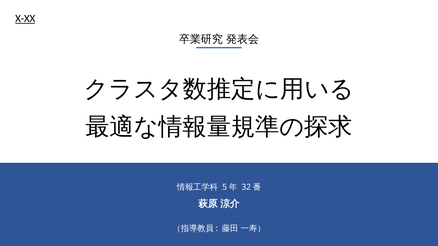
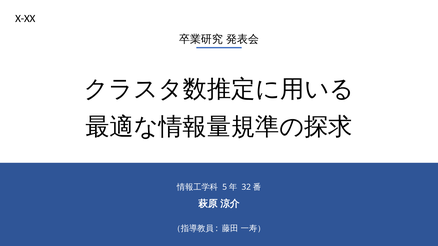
X-XX underline: present -> none
